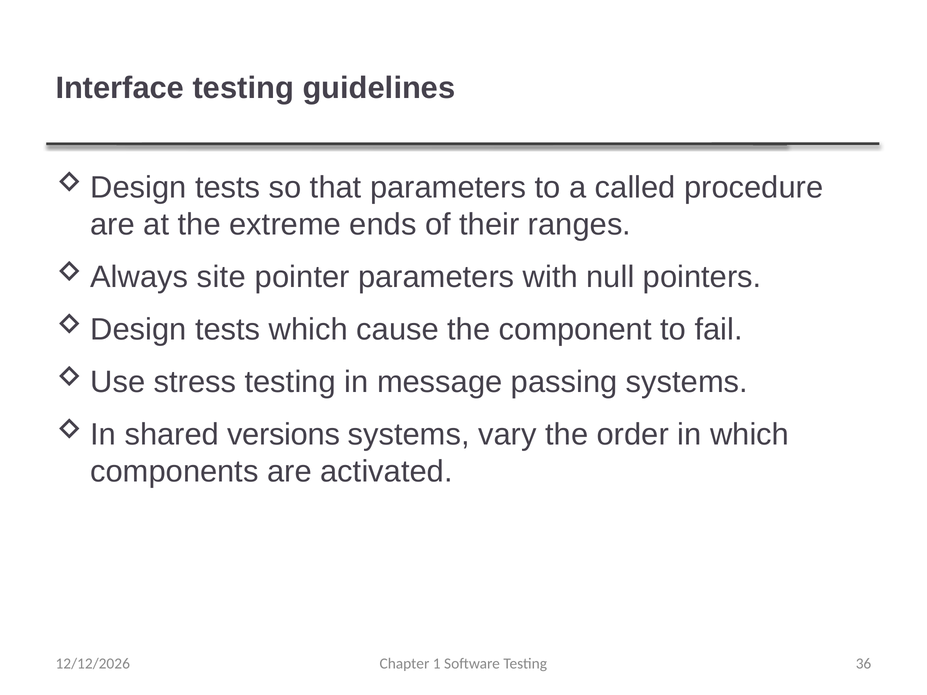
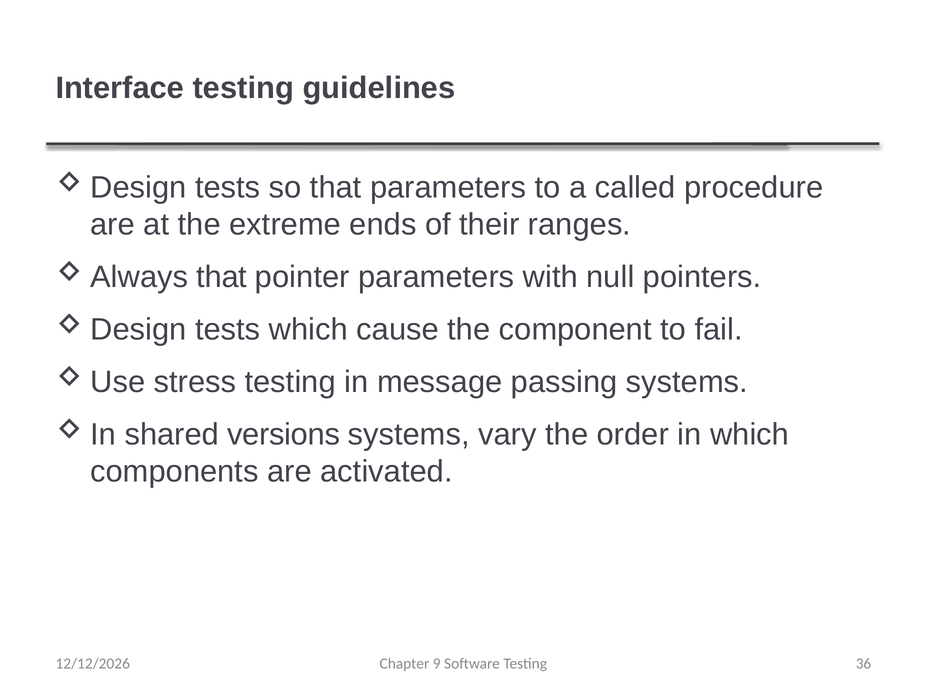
site at (221, 277): site -> that
1: 1 -> 9
